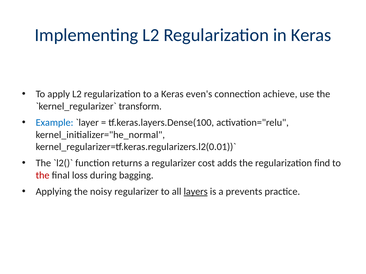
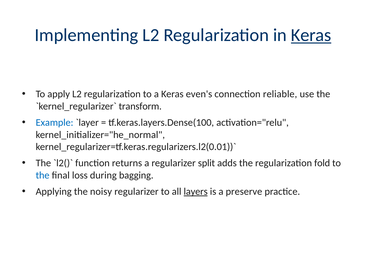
Keras at (311, 35) underline: none -> present
achieve: achieve -> reliable
cost: cost -> split
find: find -> fold
the at (43, 176) colour: red -> blue
prevents: prevents -> preserve
